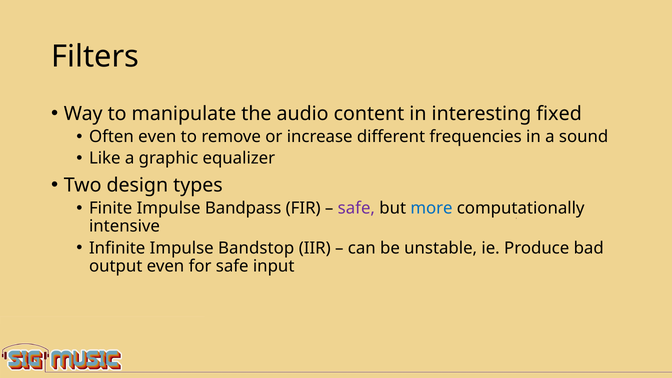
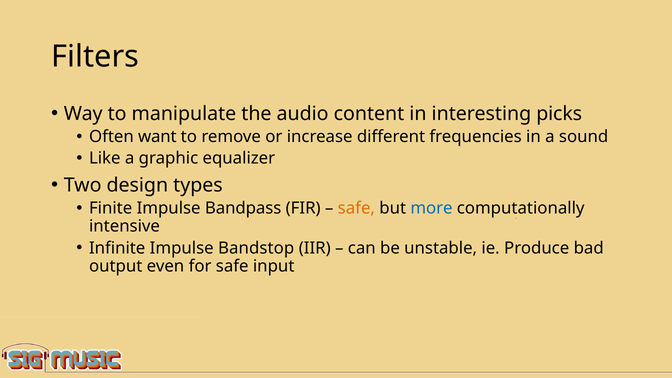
fixed: fixed -> picks
Often even: even -> want
safe at (356, 208) colour: purple -> orange
